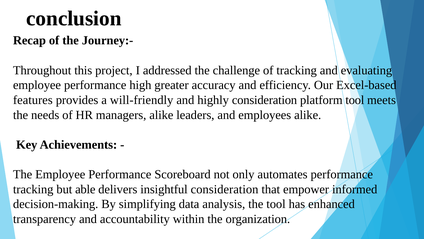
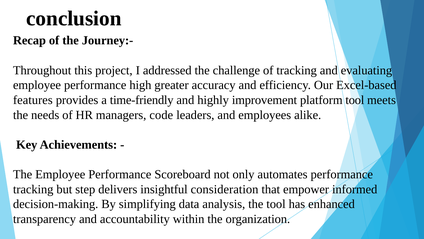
will-friendly: will-friendly -> time-friendly
highly consideration: consideration -> improvement
managers alike: alike -> code
able: able -> step
